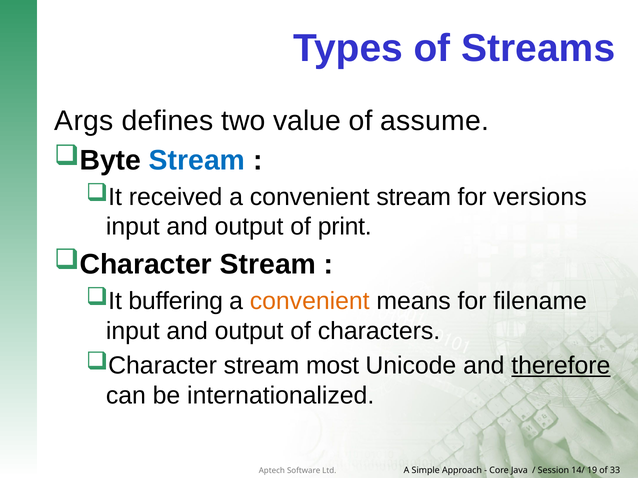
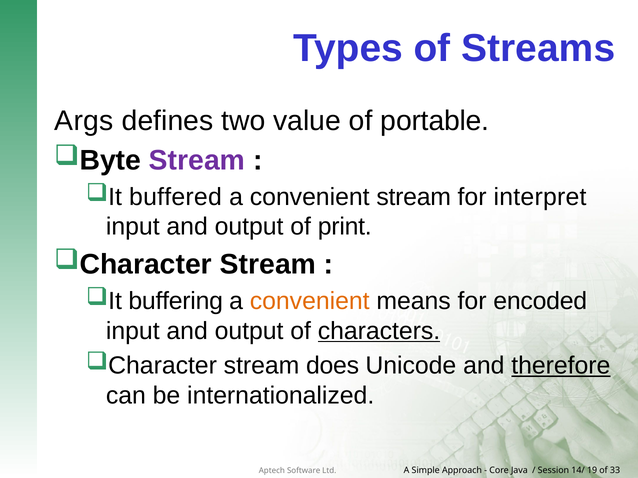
assume: assume -> portable
Stream at (197, 160) colour: blue -> purple
received: received -> buffered
versions: versions -> interpret
filename: filename -> encoded
characters underline: none -> present
most: most -> does
